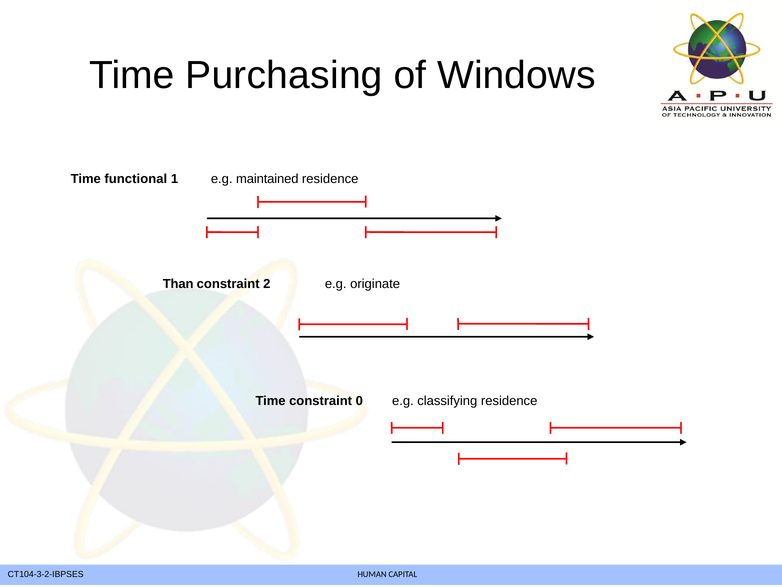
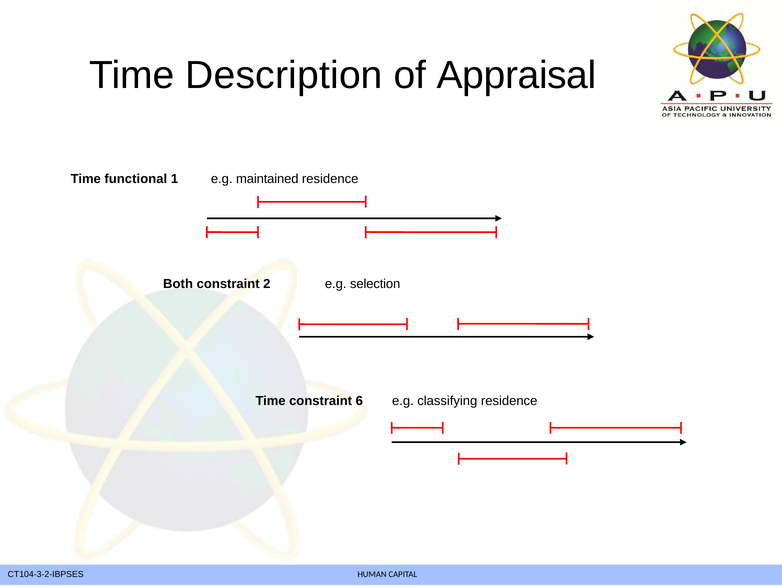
Purchasing: Purchasing -> Description
Windows: Windows -> Appraisal
Than: Than -> Both
originate: originate -> selection
0: 0 -> 6
